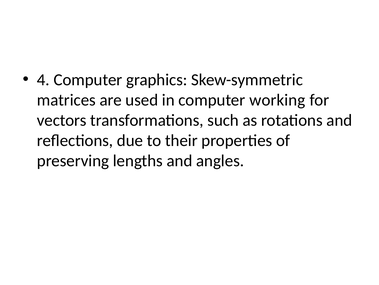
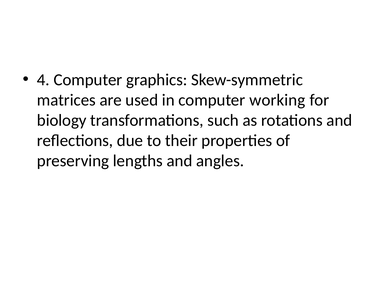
vectors: vectors -> biology
